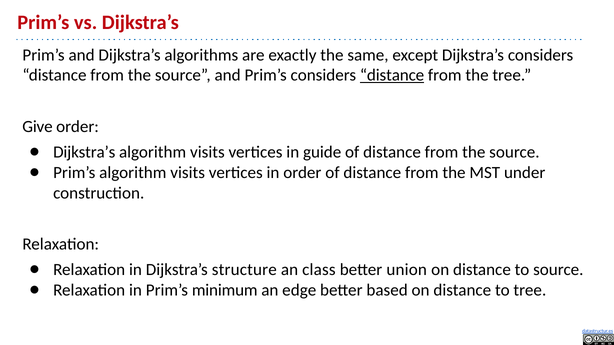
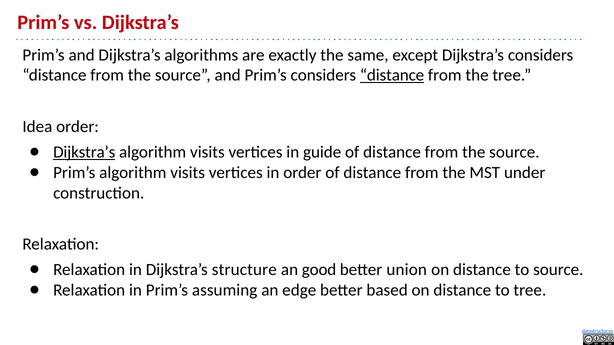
Give: Give -> Idea
Dijkstra’s at (84, 152) underline: none -> present
class: class -> good
minimum: minimum -> assuming
